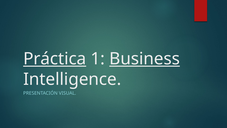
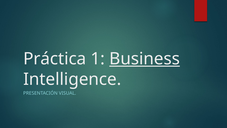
Práctica underline: present -> none
